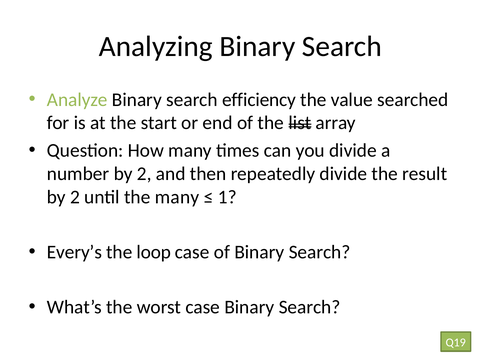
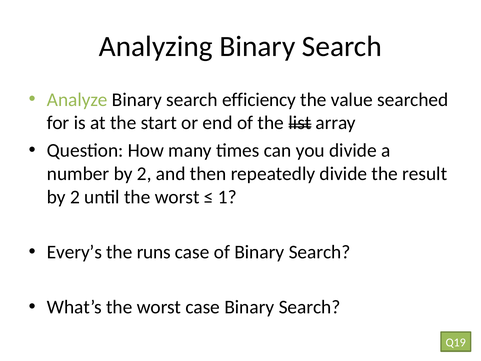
until the many: many -> worst
loop: loop -> runs
